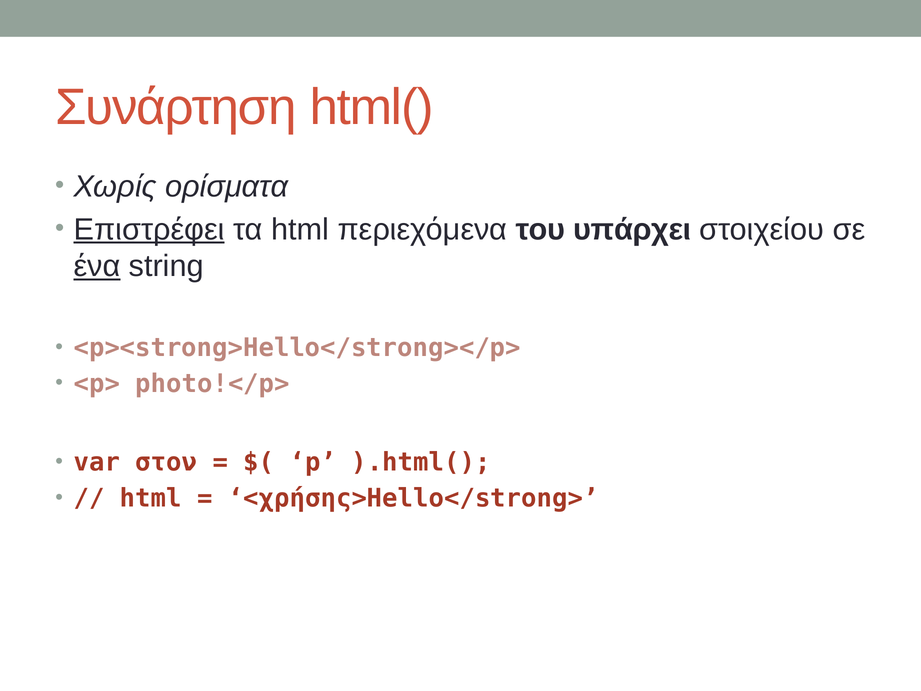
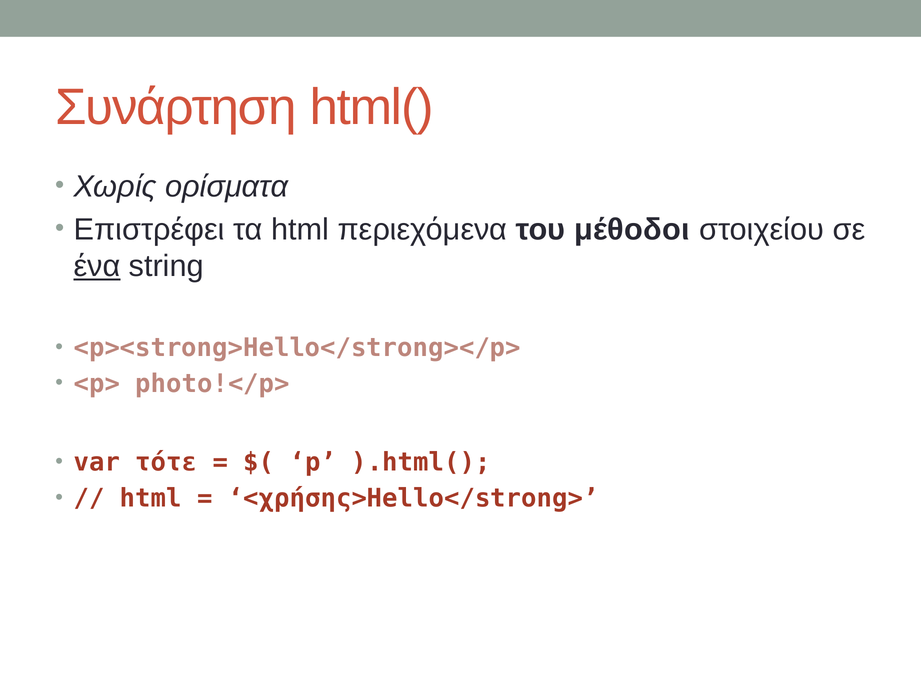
Επιστρέφει underline: present -> none
υπάρχει: υπάρχει -> μέθοδοι
στον: στον -> τότε
